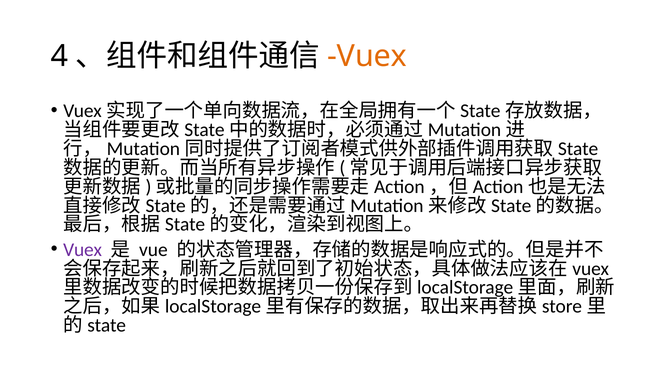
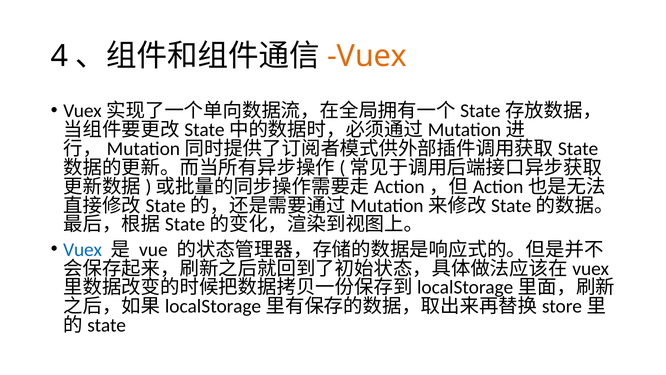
Vuex at (83, 249) colour: purple -> blue
